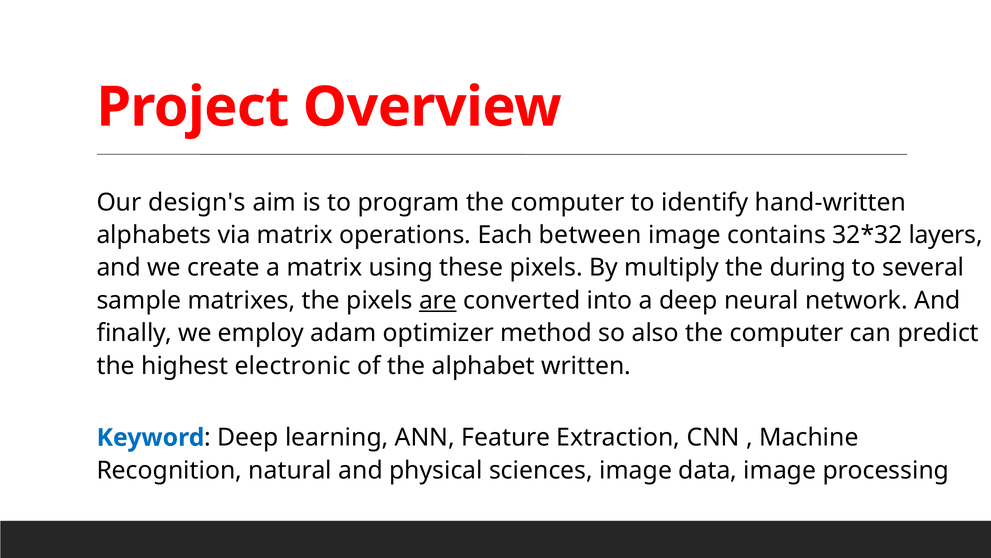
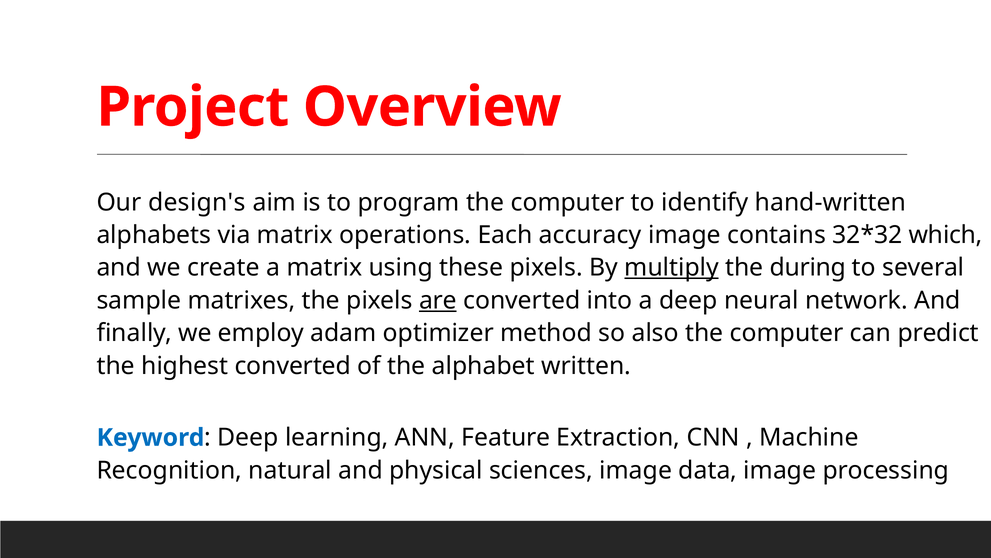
between: between -> accuracy
layers: layers -> which
multiply underline: none -> present
highest electronic: electronic -> converted
